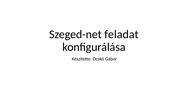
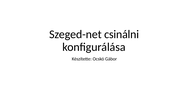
feladat: feladat -> csinálni
